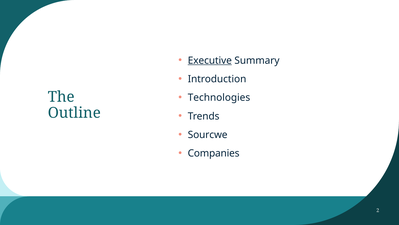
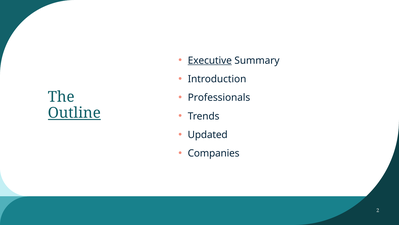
Technologies: Technologies -> Professionals
Outline underline: none -> present
Sourcwe: Sourcwe -> Updated
